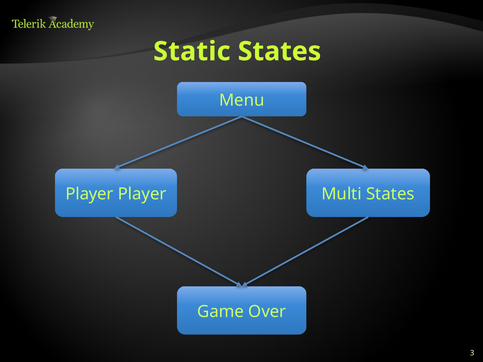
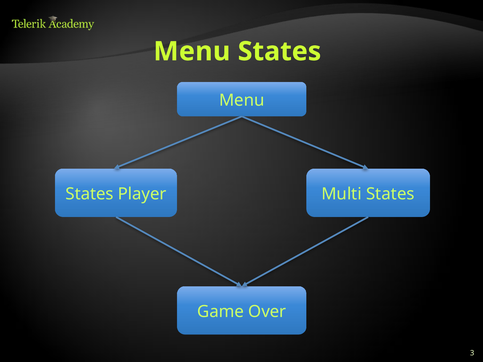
Static at (192, 51): Static -> Menu
Player at (90, 194): Player -> States
